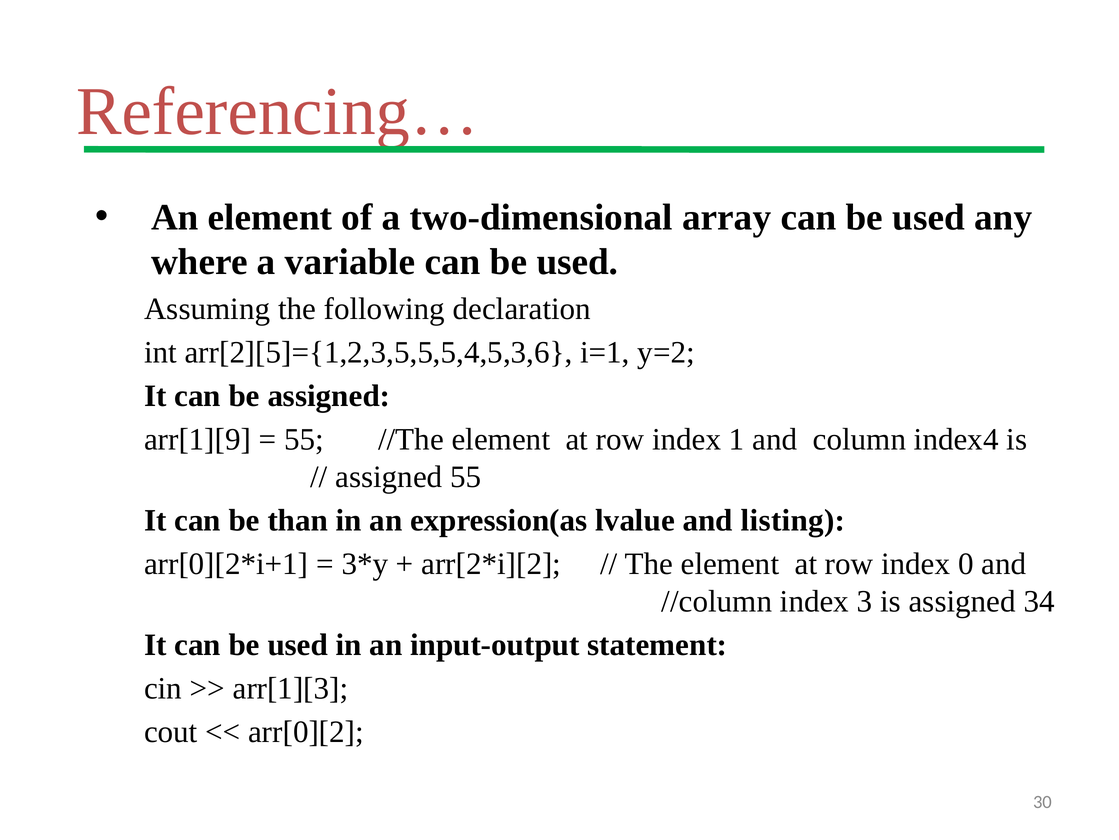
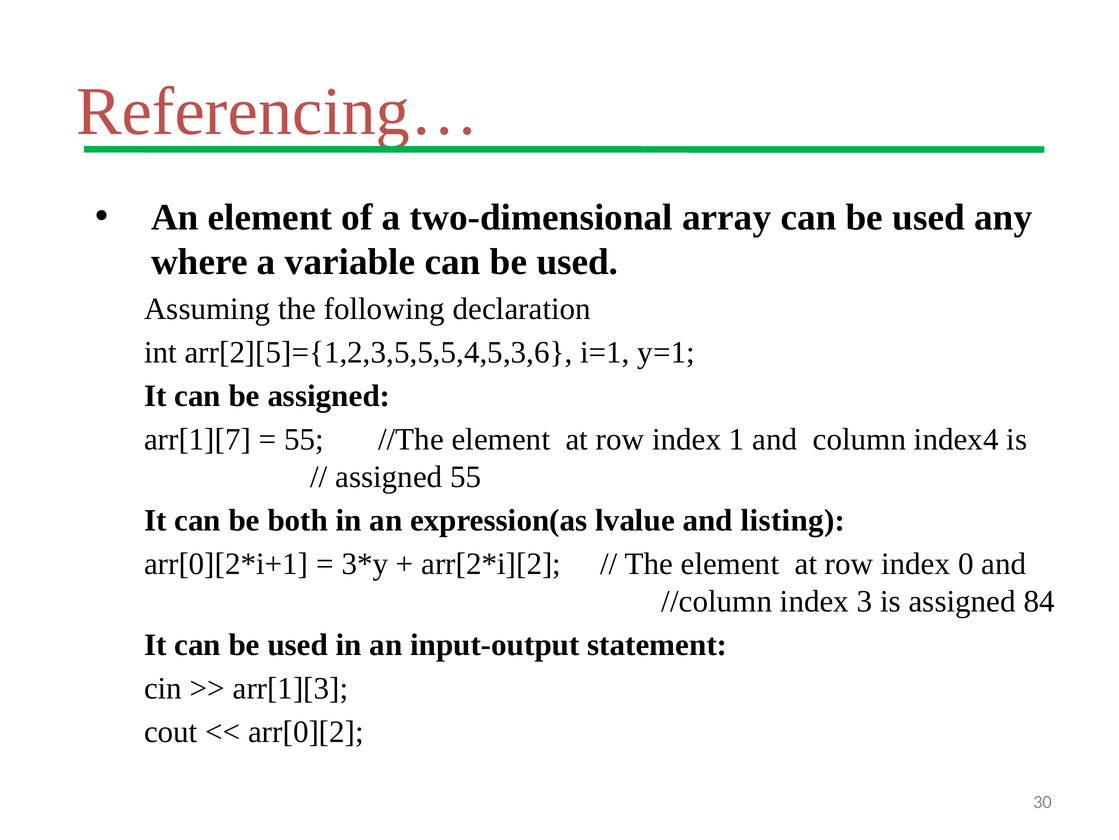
y=2: y=2 -> y=1
arr[1][9: arr[1][9 -> arr[1][7
than: than -> both
34: 34 -> 84
